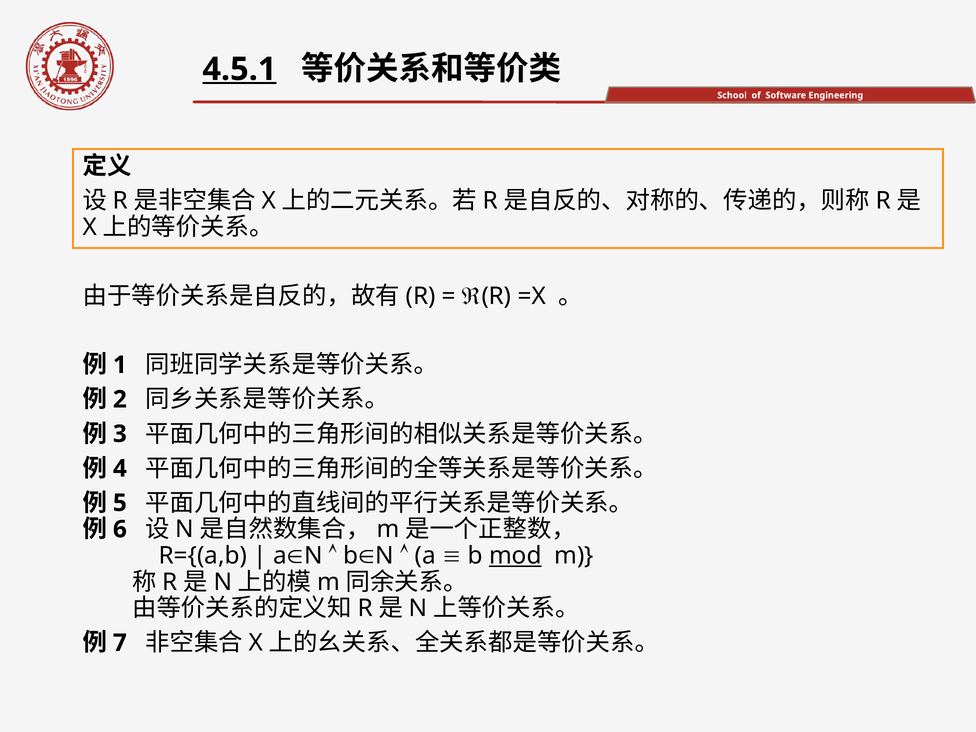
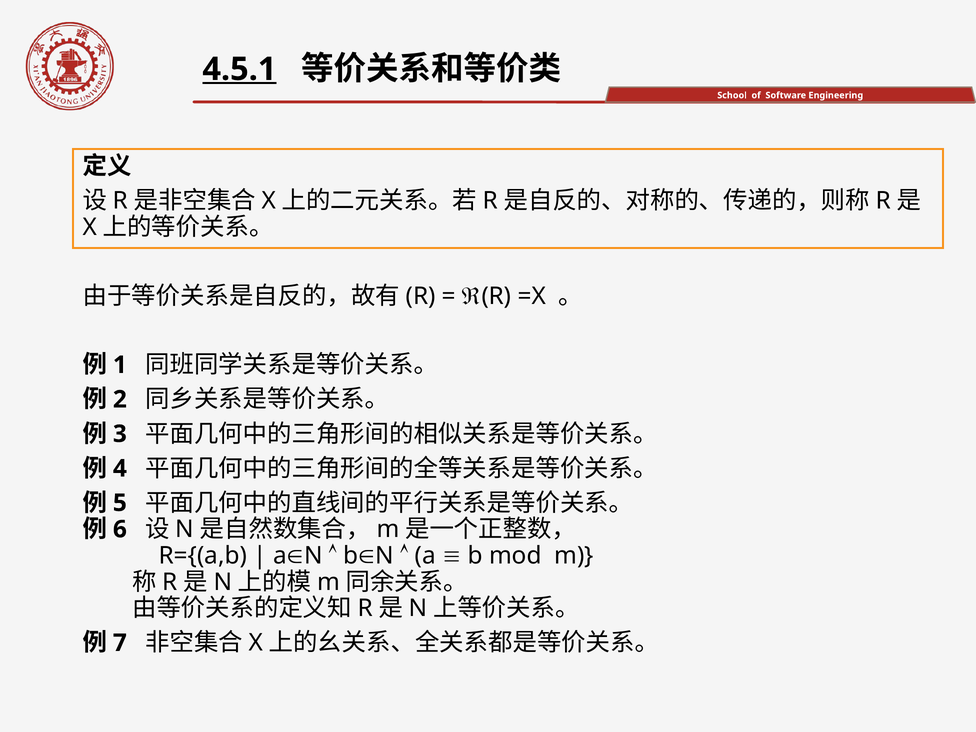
mod underline: present -> none
